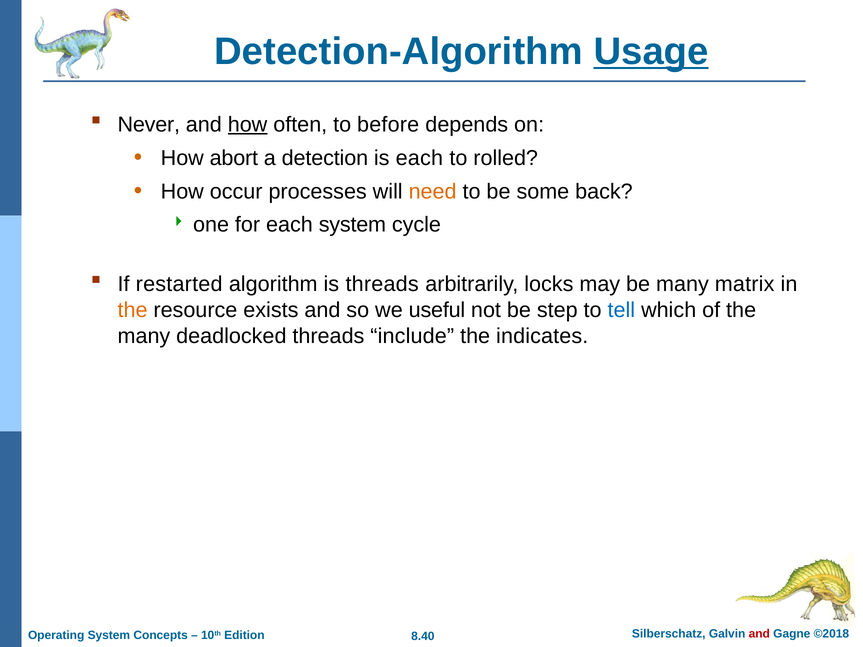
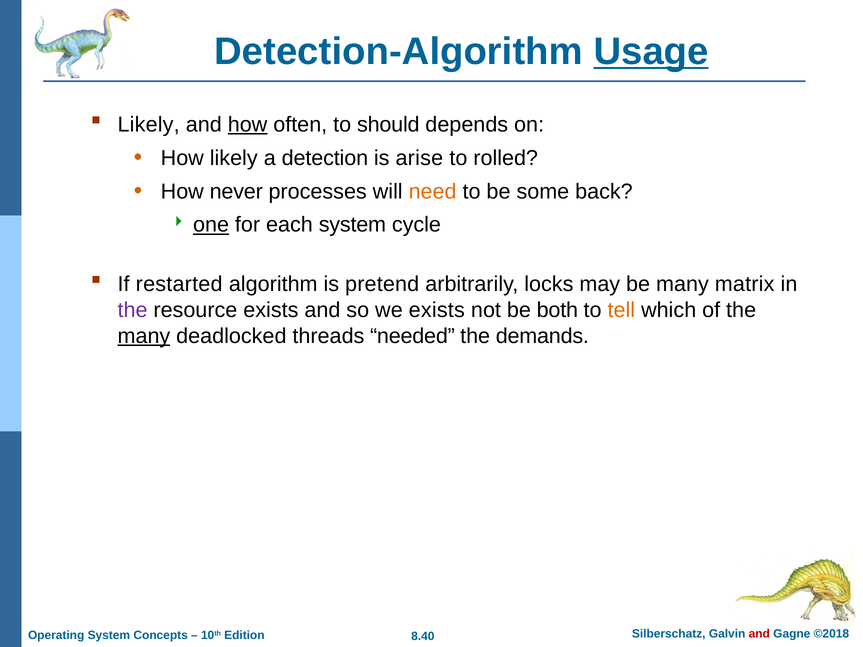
Never at (149, 125): Never -> Likely
before: before -> should
How abort: abort -> likely
is each: each -> arise
occur: occur -> never
one underline: none -> present
is threads: threads -> pretend
the at (133, 310) colour: orange -> purple
we useful: useful -> exists
step: step -> both
tell colour: blue -> orange
many at (144, 336) underline: none -> present
include: include -> needed
indicates: indicates -> demands
